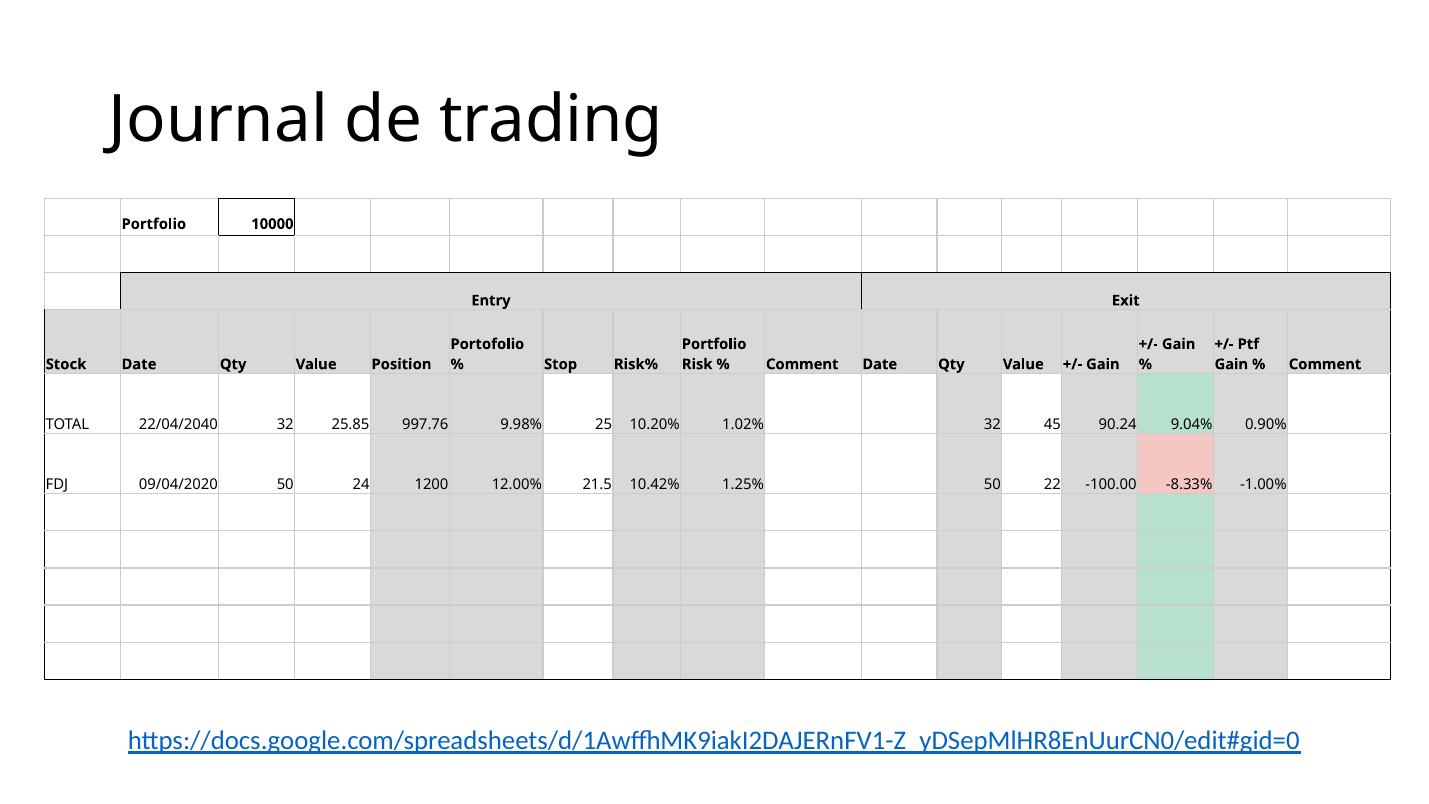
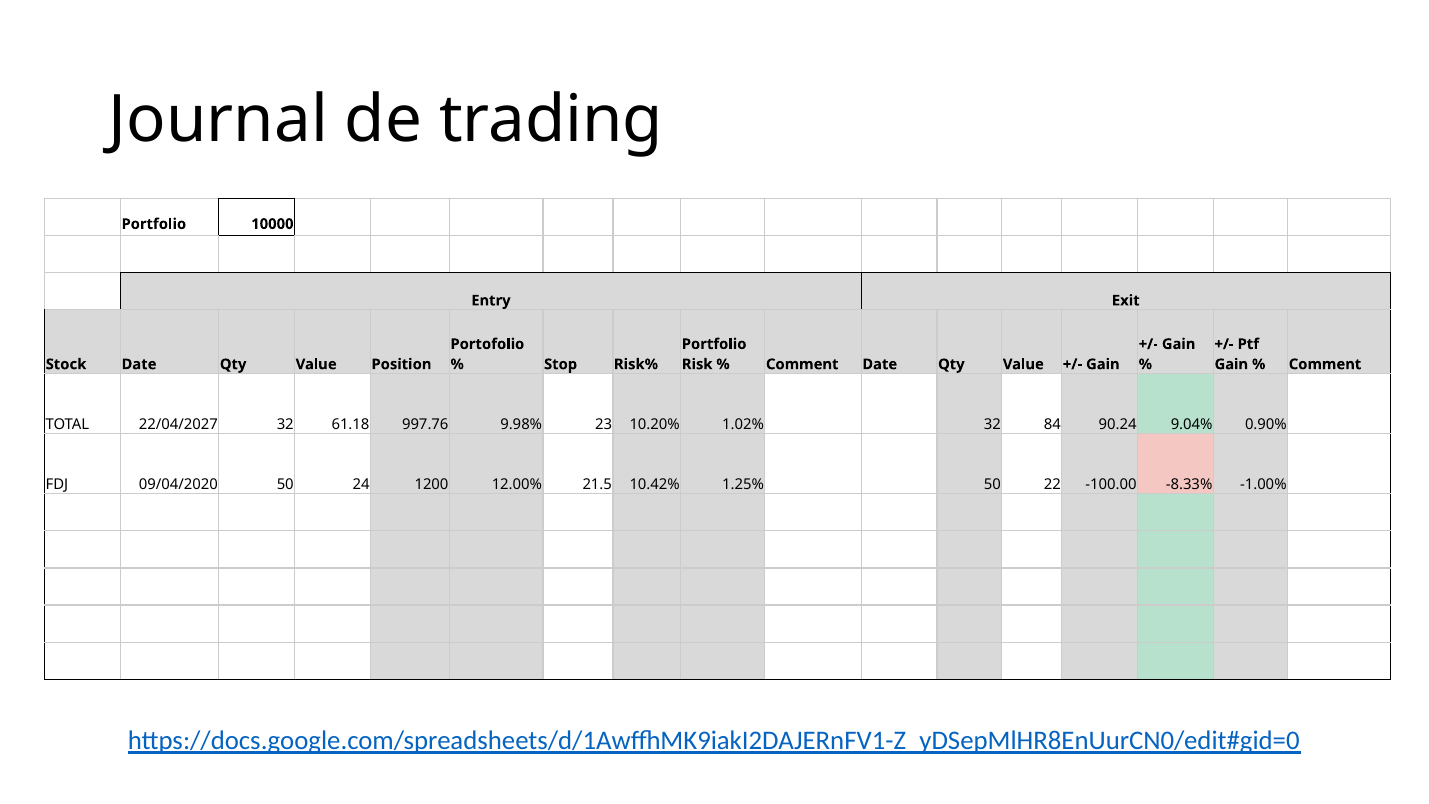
22/04/2040: 22/04/2040 -> 22/04/2027
25.85: 25.85 -> 61.18
25: 25 -> 23
45: 45 -> 84
